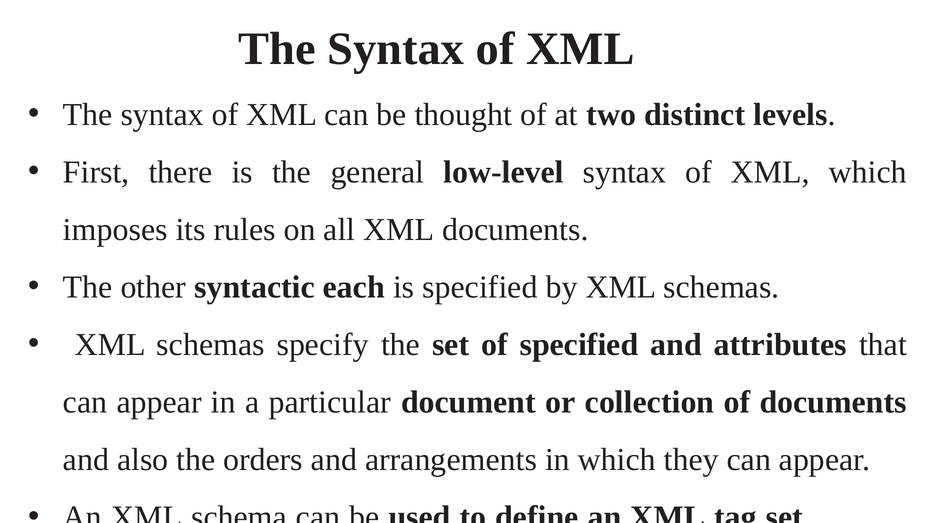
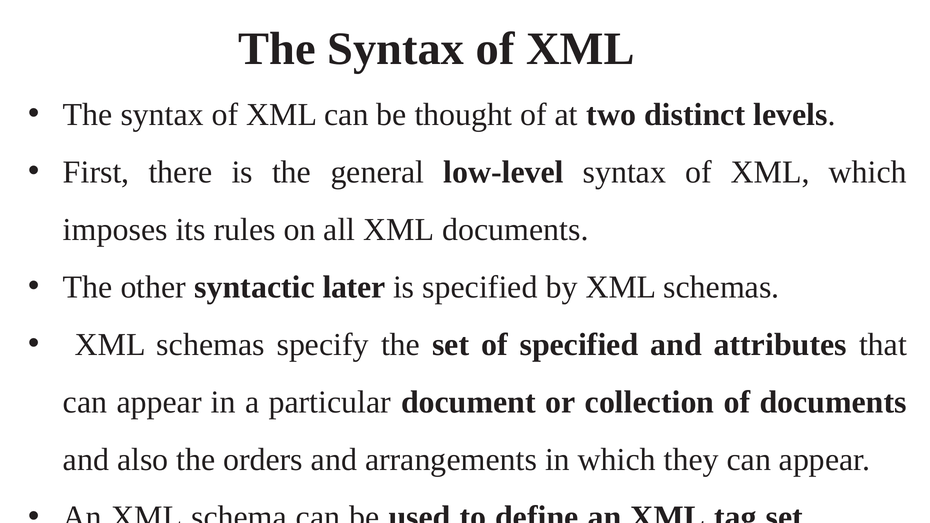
each: each -> later
